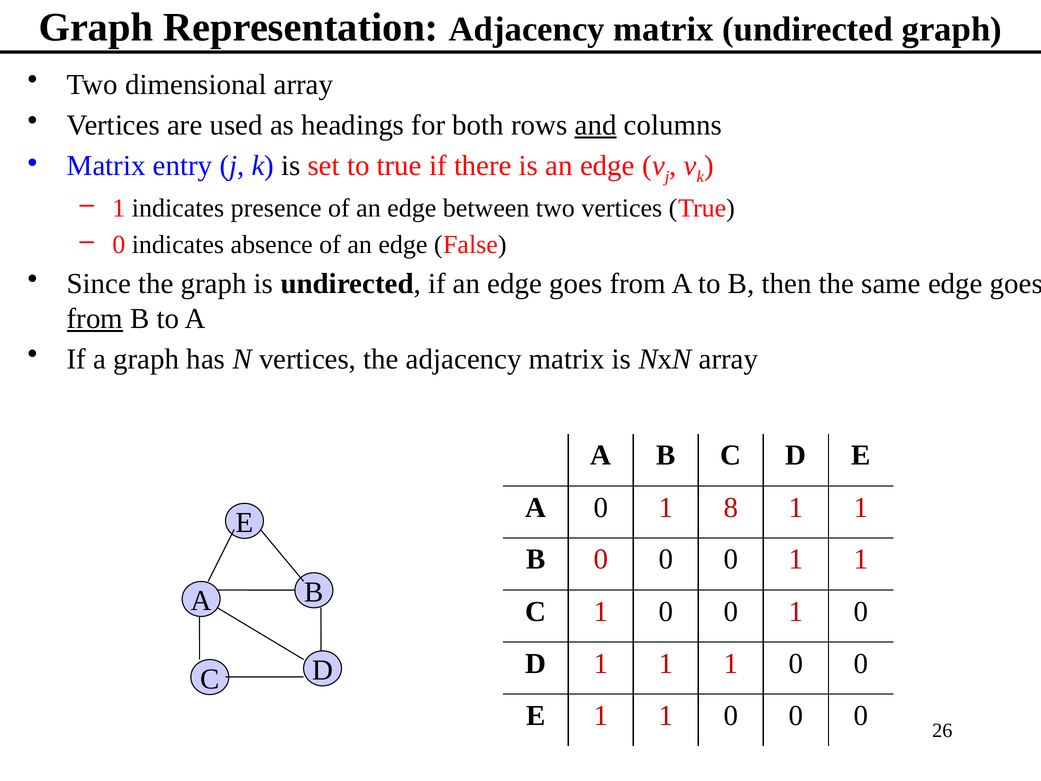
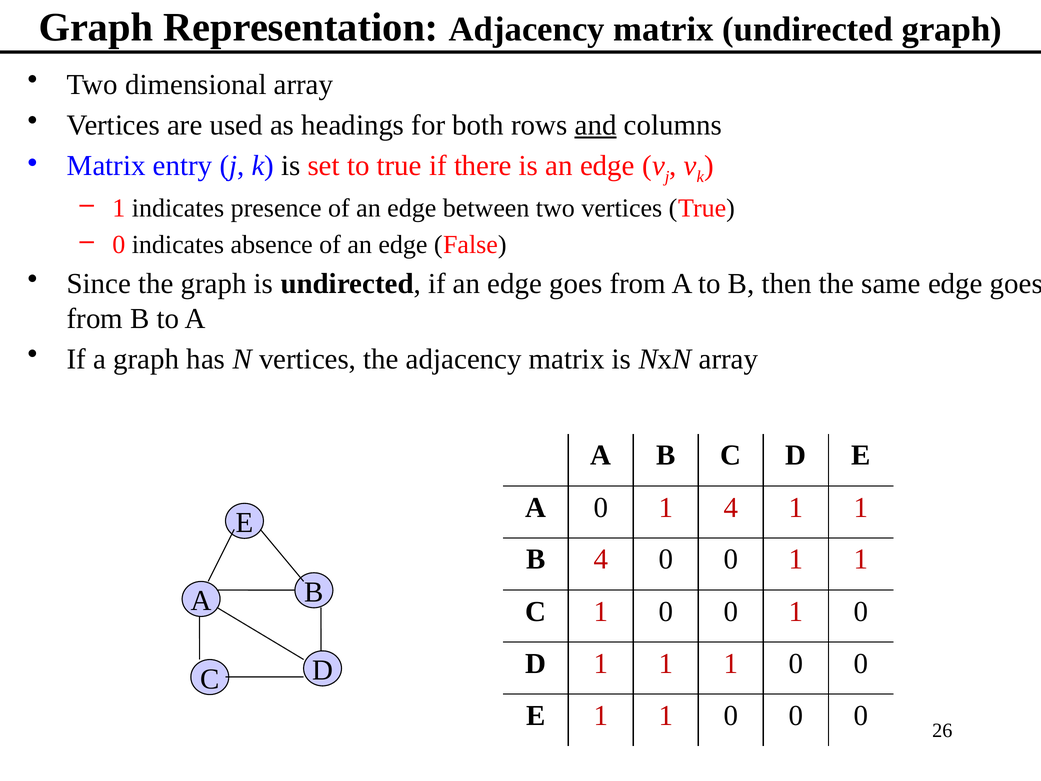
from at (95, 318) underline: present -> none
1 8: 8 -> 4
B 0: 0 -> 4
